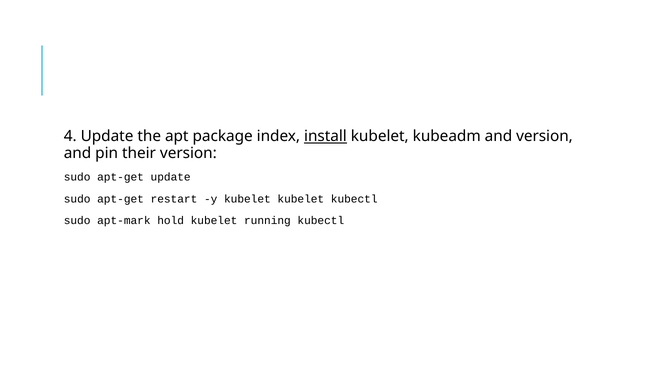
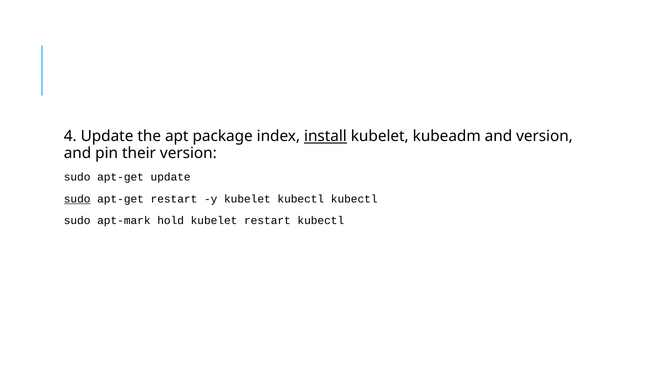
sudo at (77, 199) underline: none -> present
kubelet kubelet: kubelet -> kubectl
kubelet running: running -> restart
